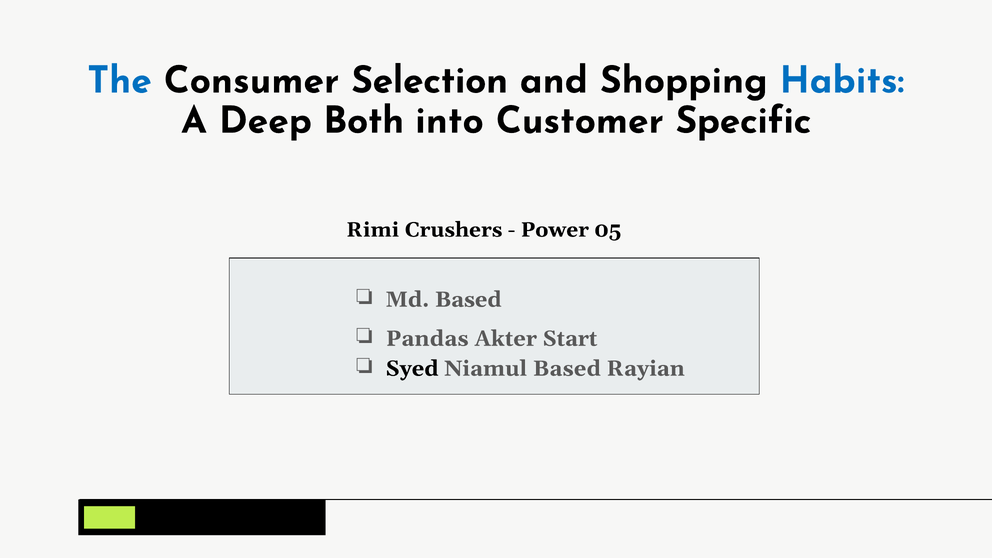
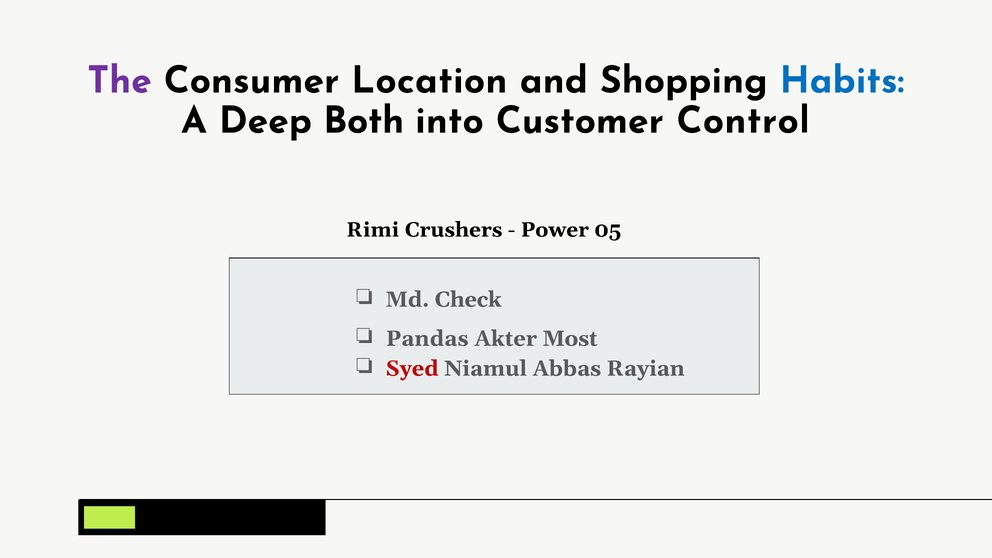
The colour: blue -> purple
Selection: Selection -> Location
Specific: Specific -> Control
Md Based: Based -> Check
Start: Start -> Most
Syed colour: black -> red
Niamul Based: Based -> Abbas
